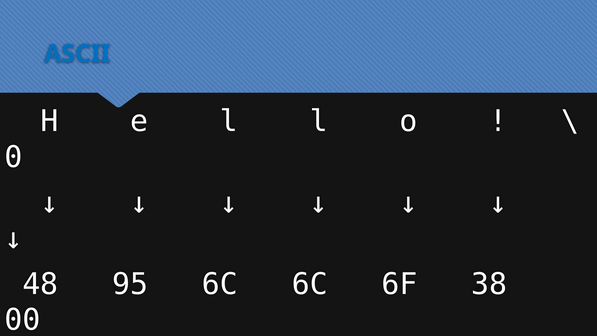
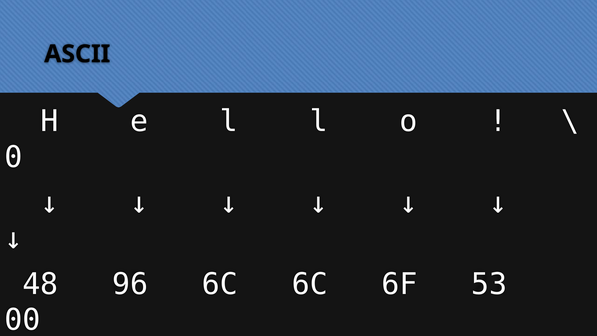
ASCII colour: blue -> black
95: 95 -> 96
38: 38 -> 53
